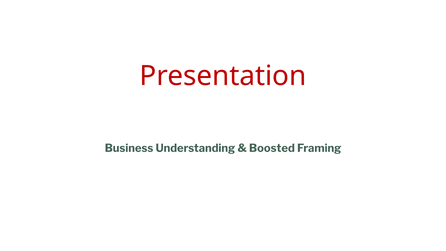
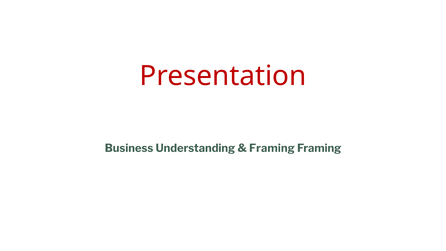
Boosted at (272, 148): Boosted -> Framing
